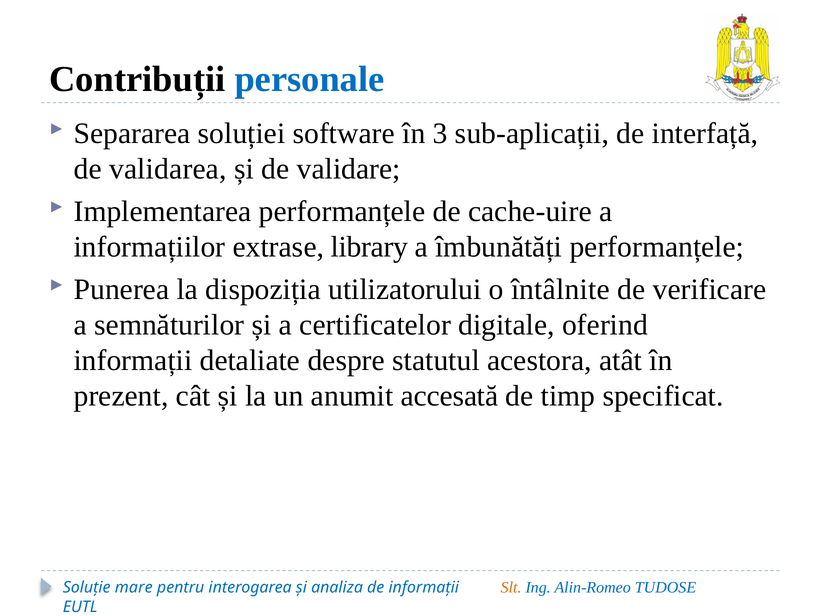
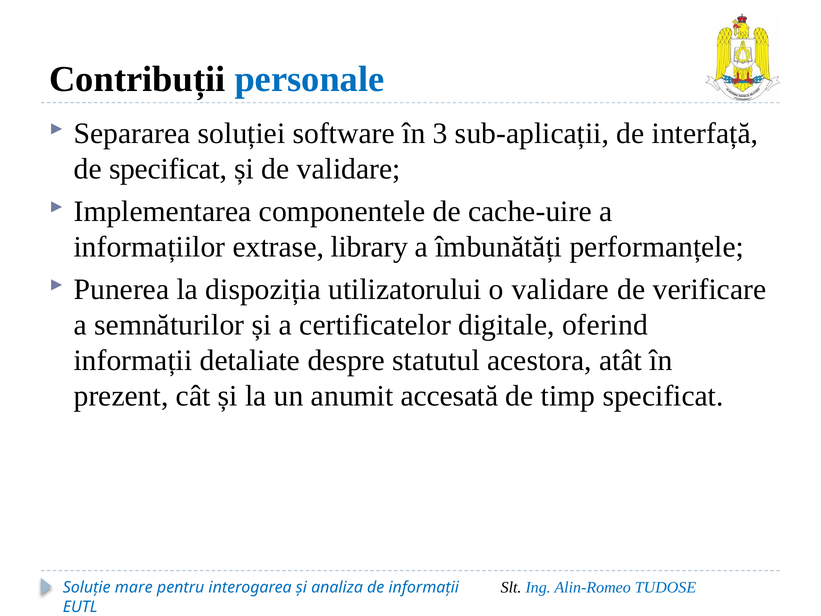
de validarea: validarea -> specificat
Implementarea performanțele: performanțele -> componentele
o întâlnite: întâlnite -> validare
Slt colour: orange -> black
